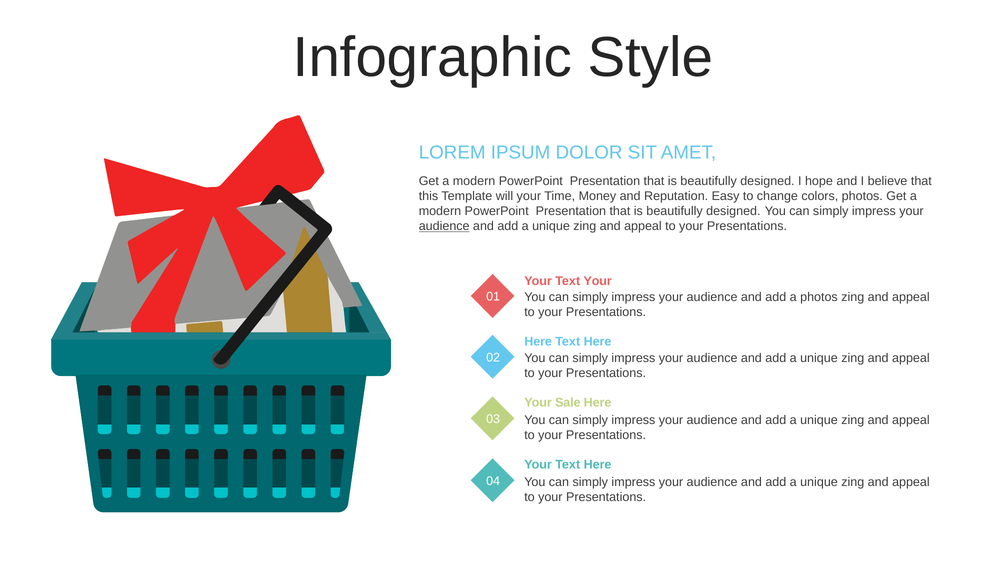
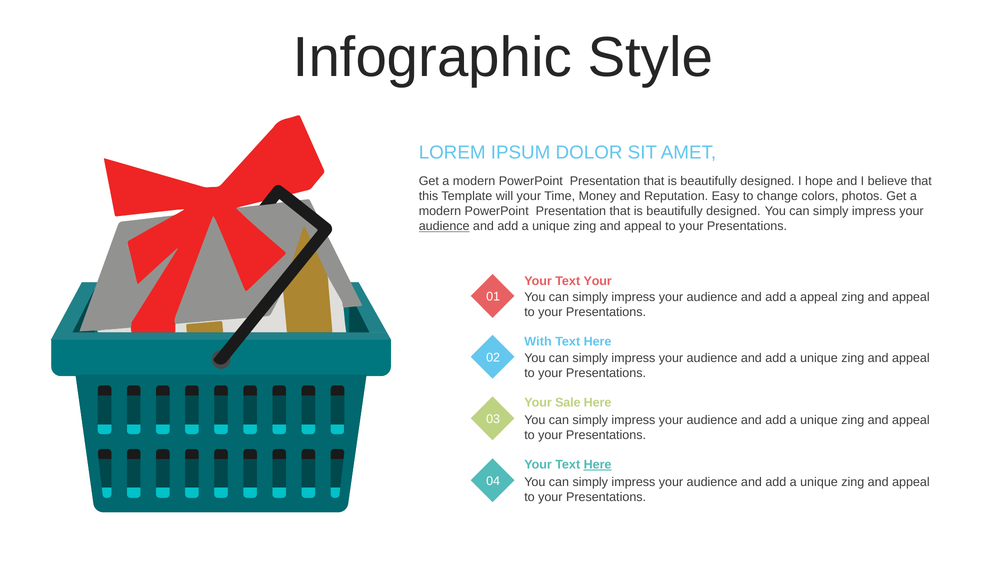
a photos: photos -> appeal
Here at (538, 341): Here -> With
Here at (598, 464) underline: none -> present
